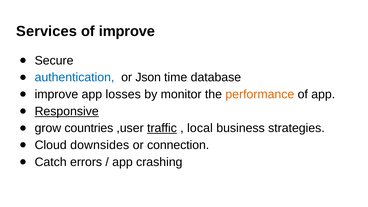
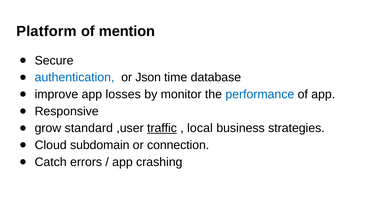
Services: Services -> Platform
of improve: improve -> mention
performance colour: orange -> blue
Responsive underline: present -> none
countries: countries -> standard
downsides: downsides -> subdomain
